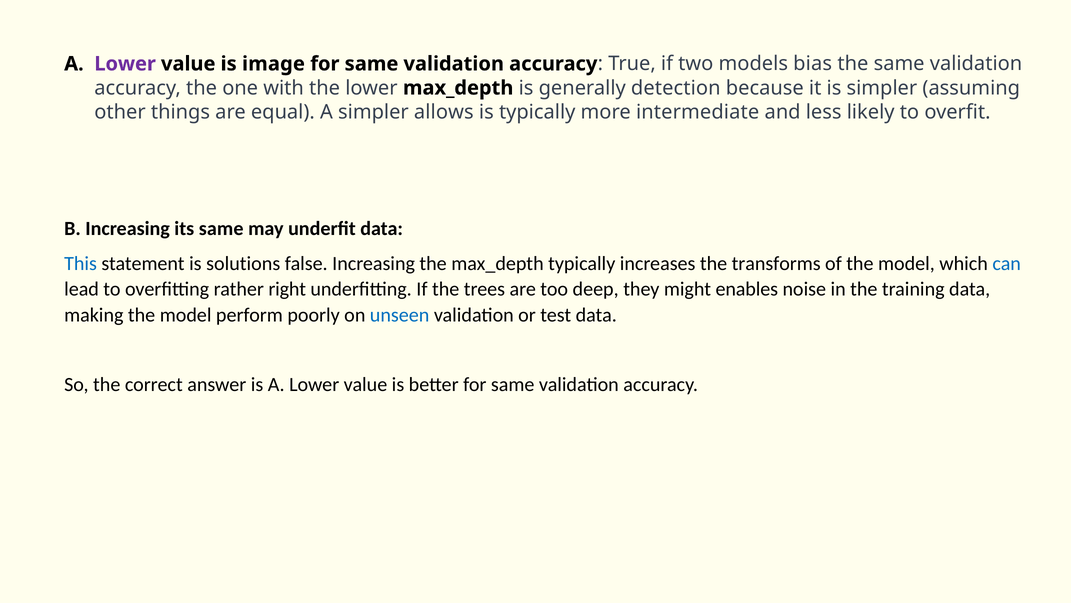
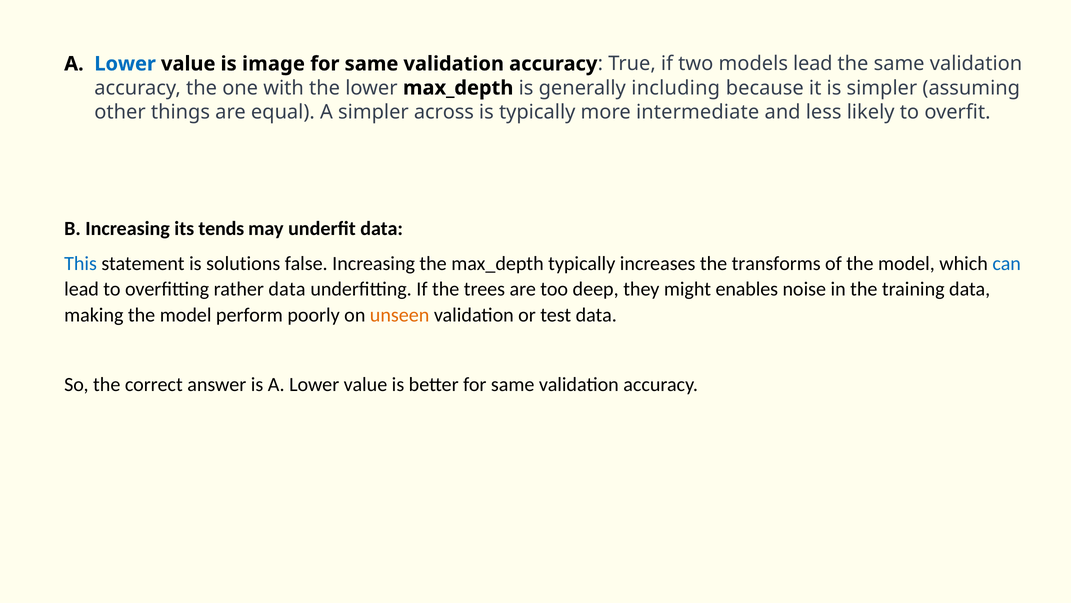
Lower at (125, 64) colour: purple -> blue
models bias: bias -> lead
detection: detection -> including
allows: allows -> across
its same: same -> tends
rather right: right -> data
unseen colour: blue -> orange
